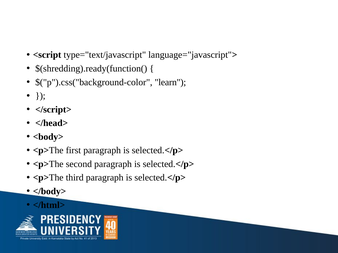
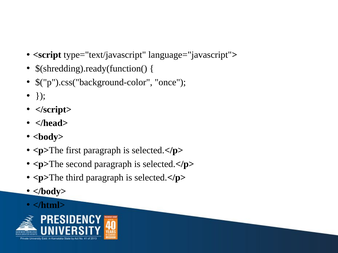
learn: learn -> once
